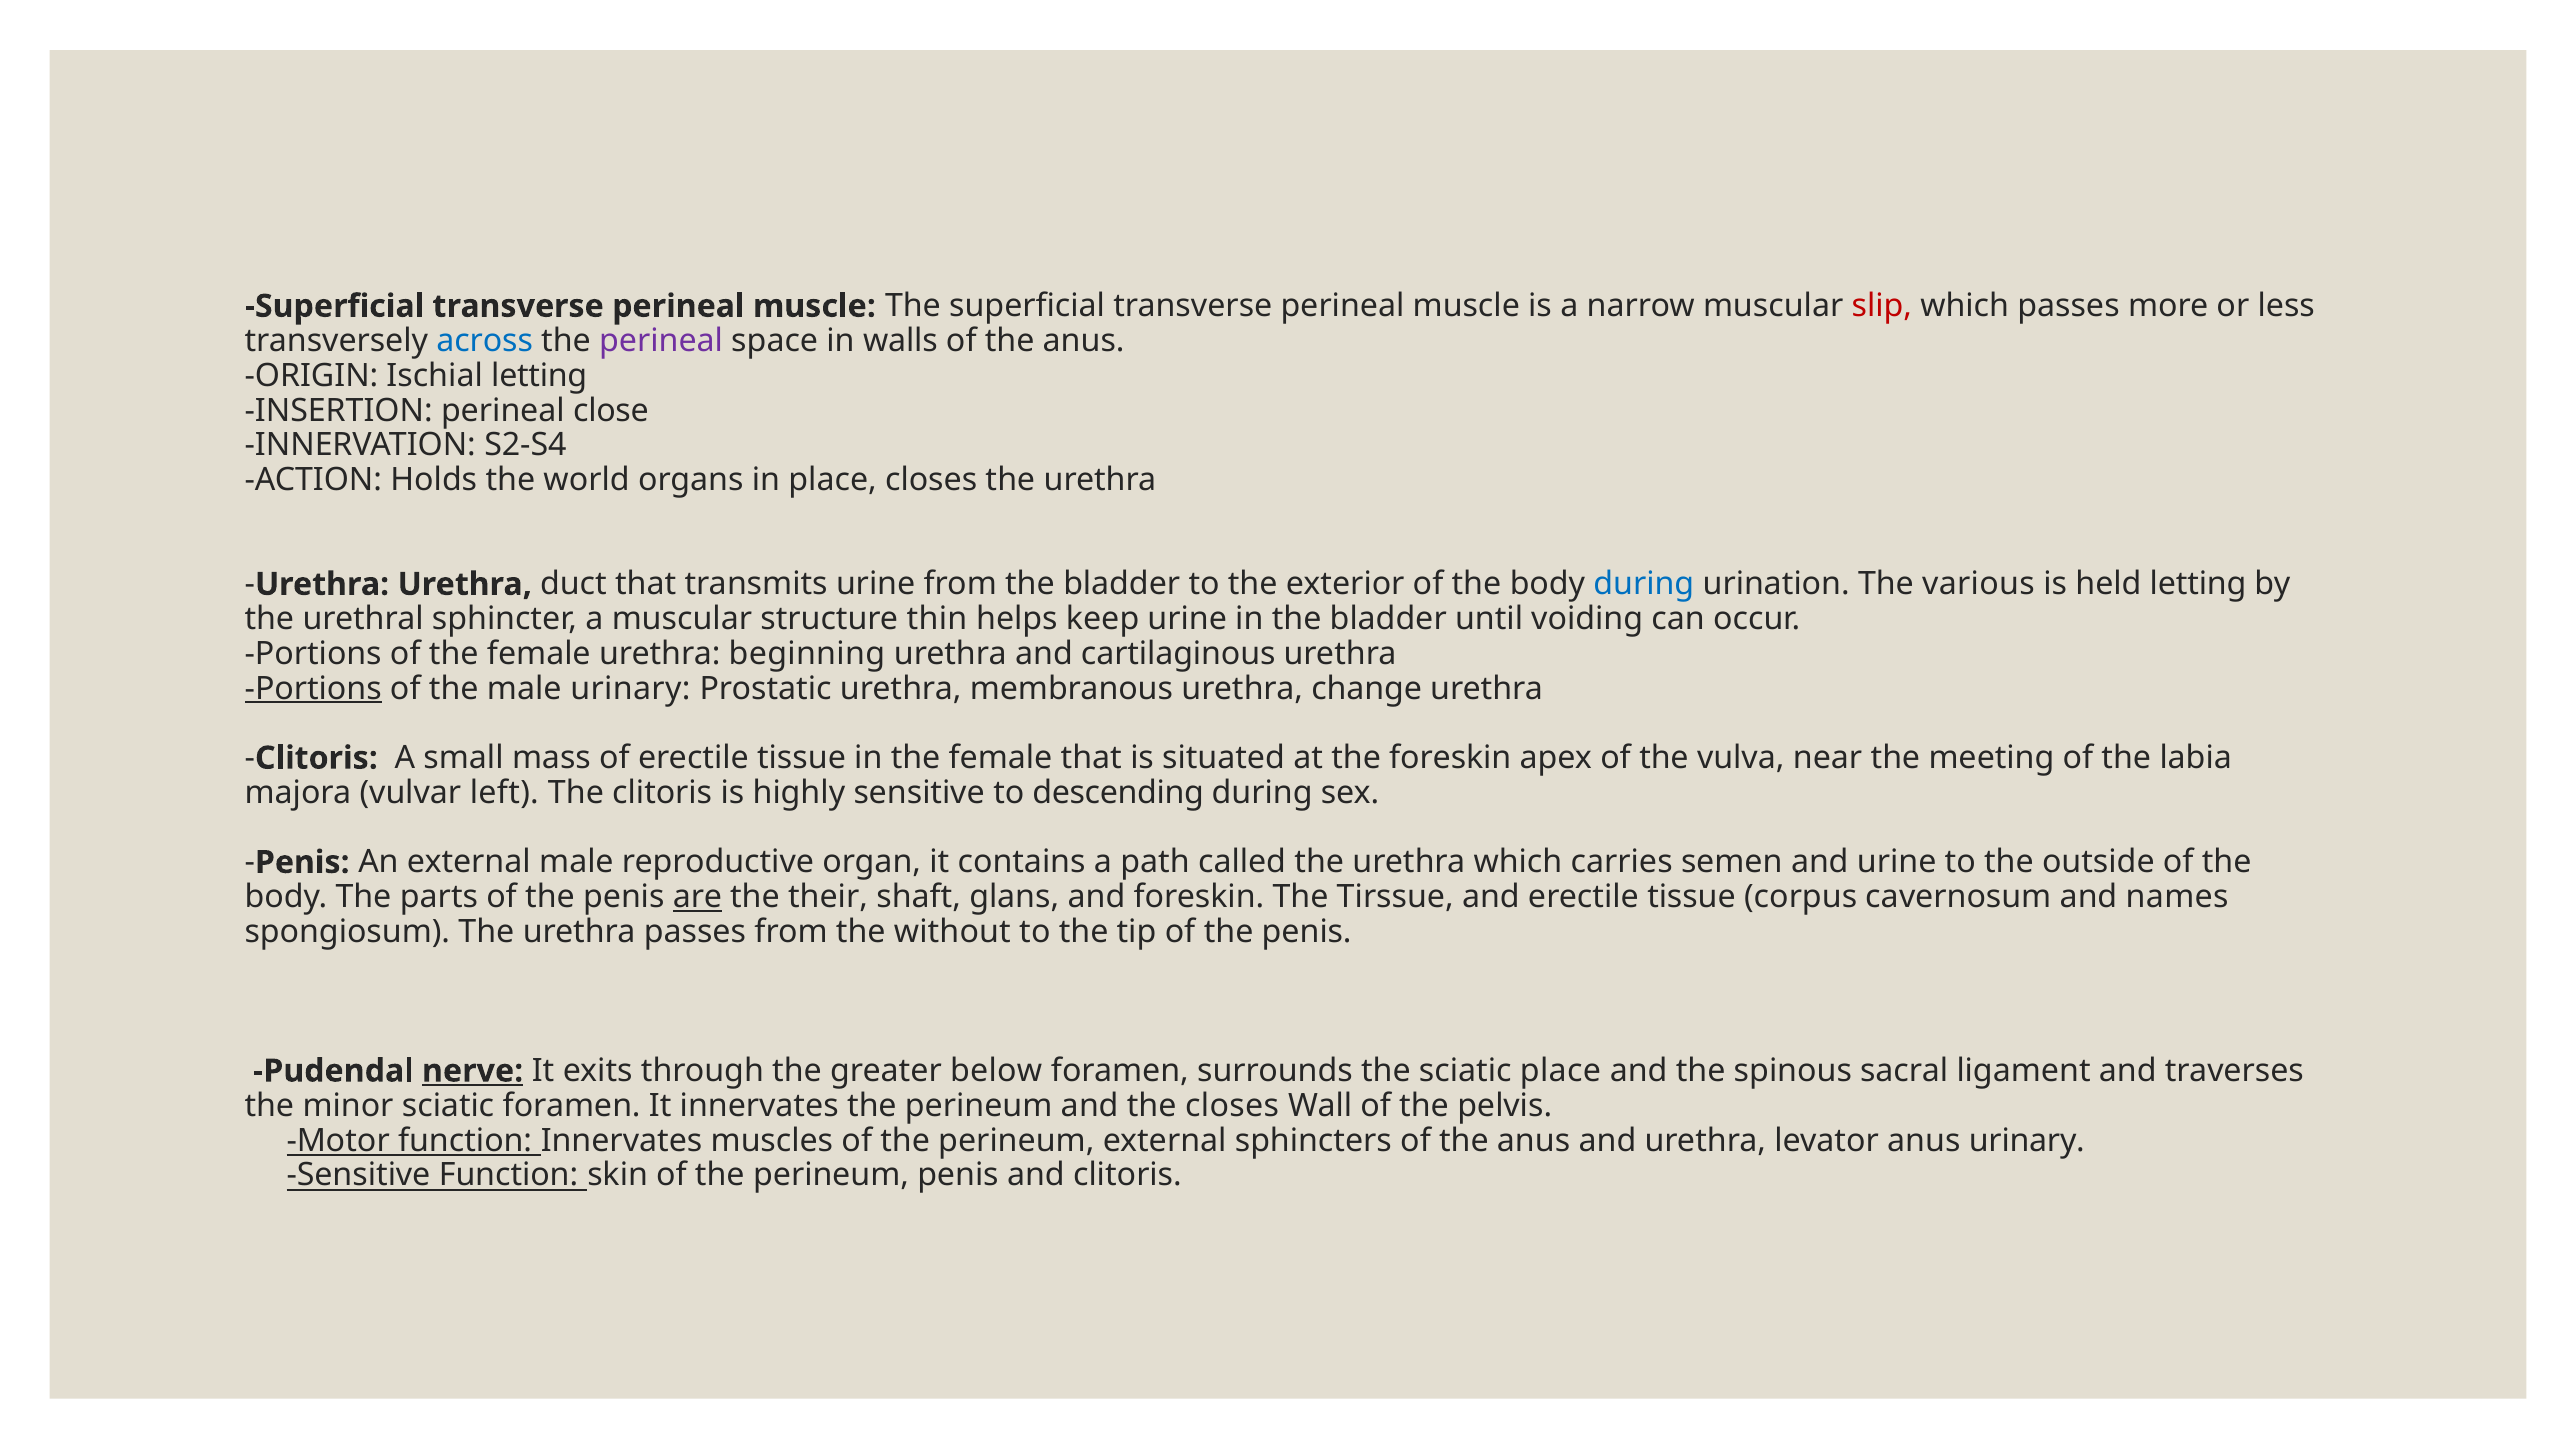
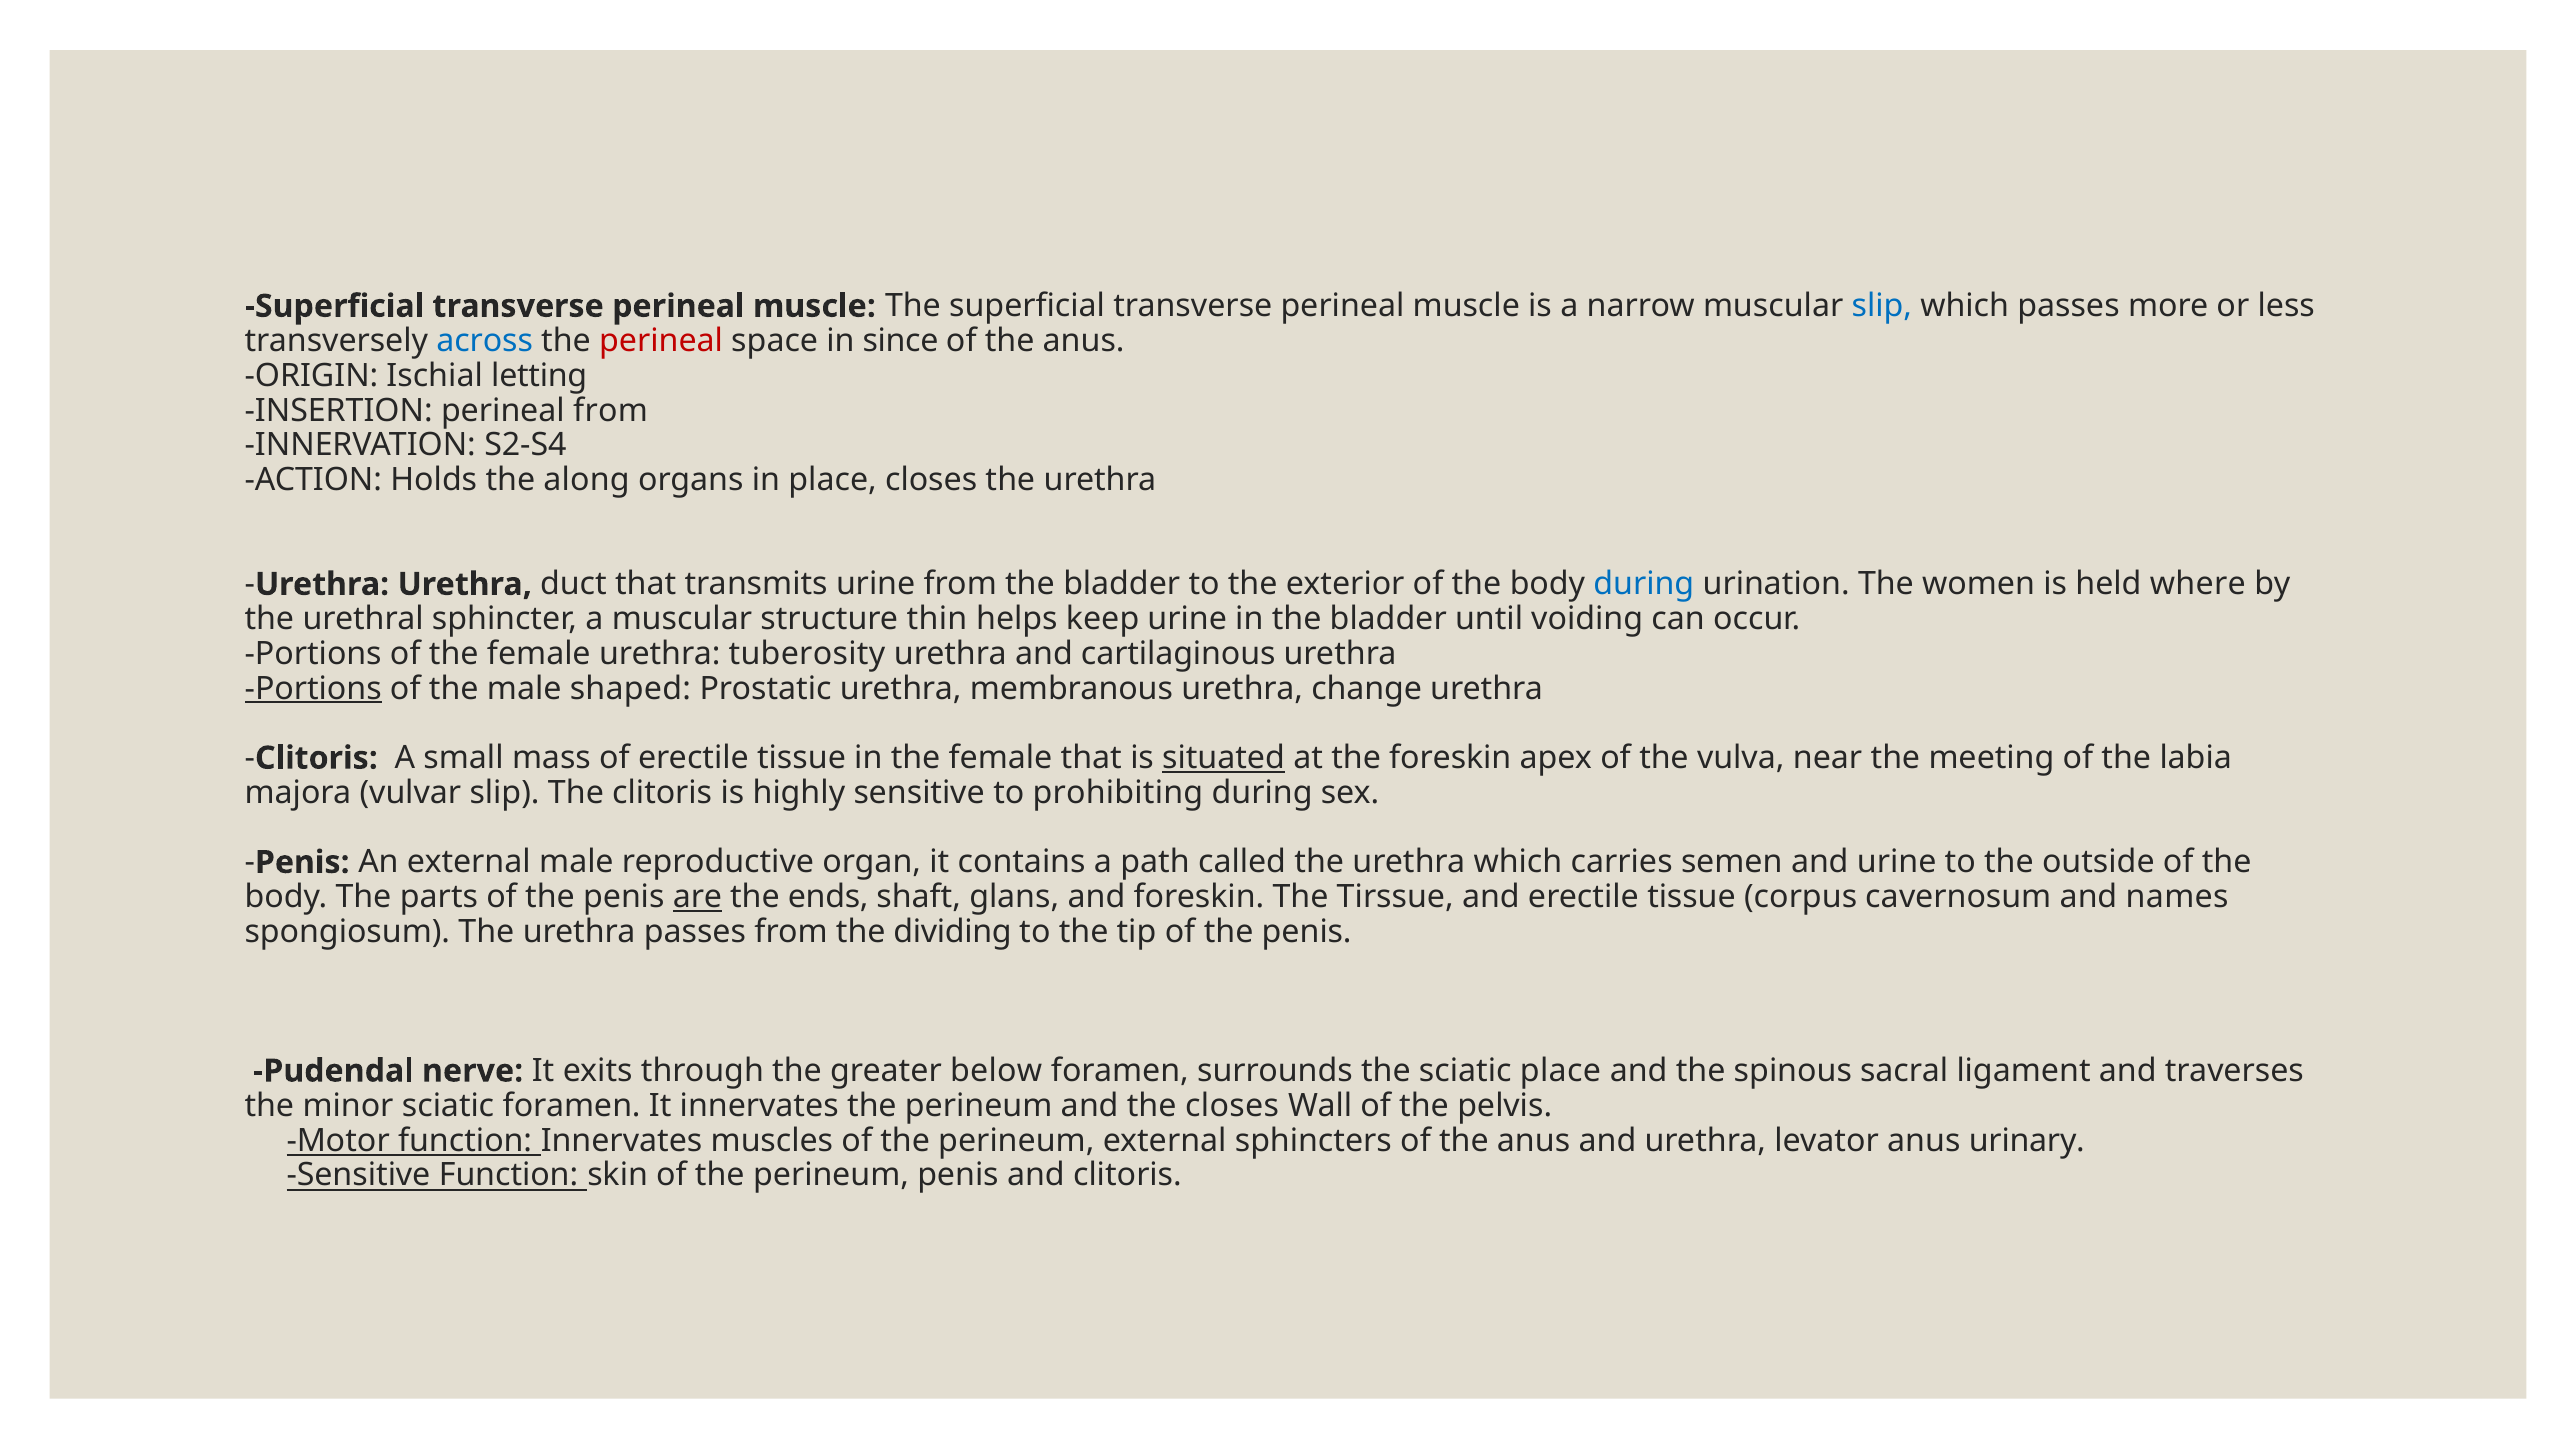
slip at (1882, 306) colour: red -> blue
perineal at (661, 341) colour: purple -> red
walls: walls -> since
perineal close: close -> from
world: world -> along
various: various -> women
held letting: letting -> where
beginning: beginning -> tuberosity
male urinary: urinary -> shaped
situated underline: none -> present
vulvar left: left -> slip
descending: descending -> prohibiting
their: their -> ends
without: without -> dividing
nerve underline: present -> none
